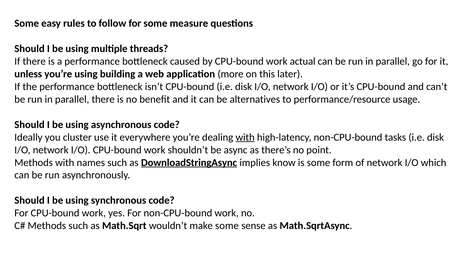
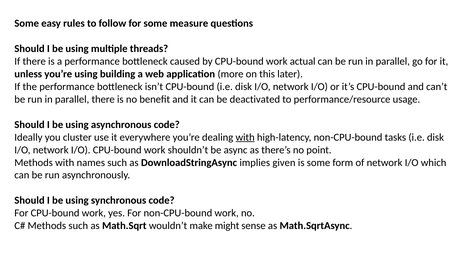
alternatives: alternatives -> deactivated
DownloadStringAsync underline: present -> none
know: know -> given
make some: some -> might
